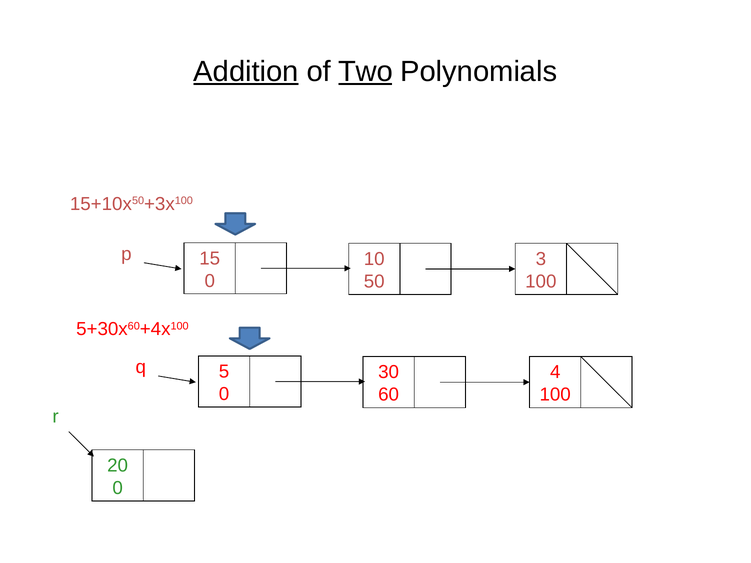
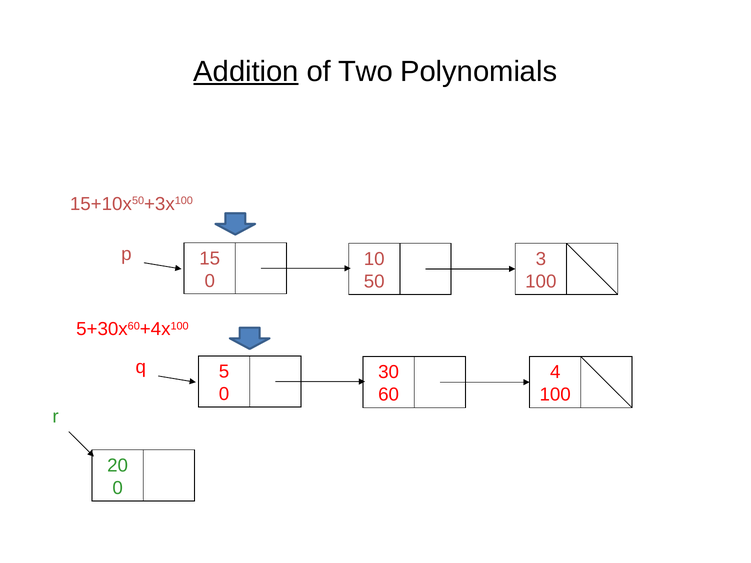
Two underline: present -> none
